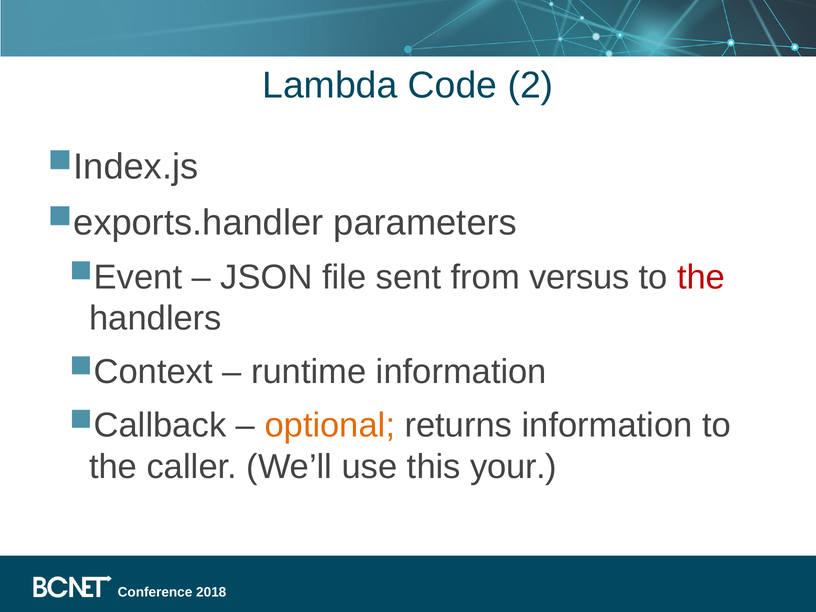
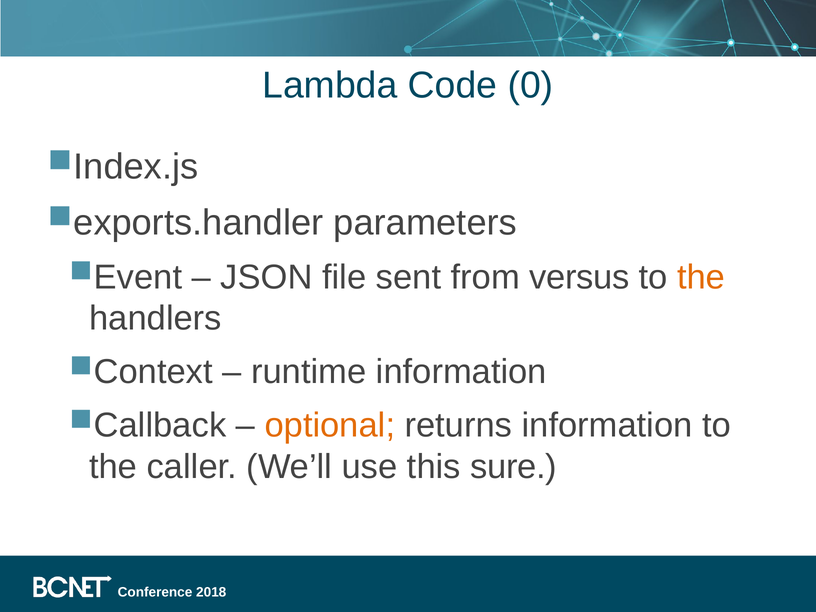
2: 2 -> 0
the at (701, 277) colour: red -> orange
your: your -> sure
